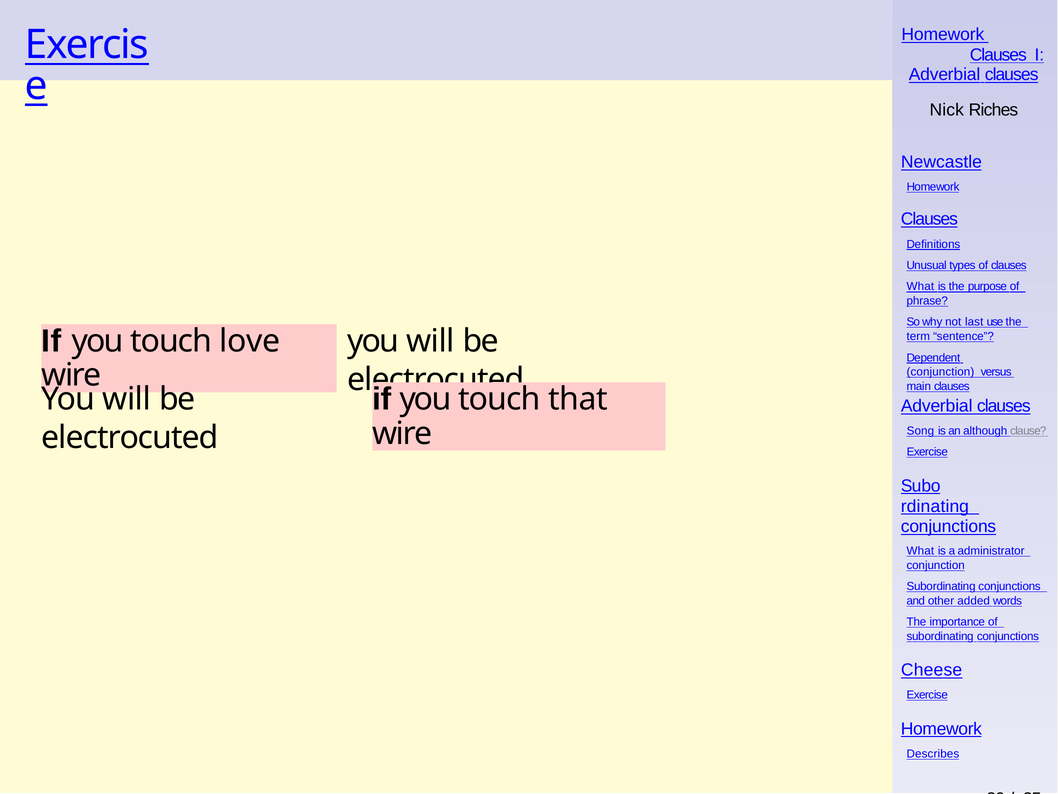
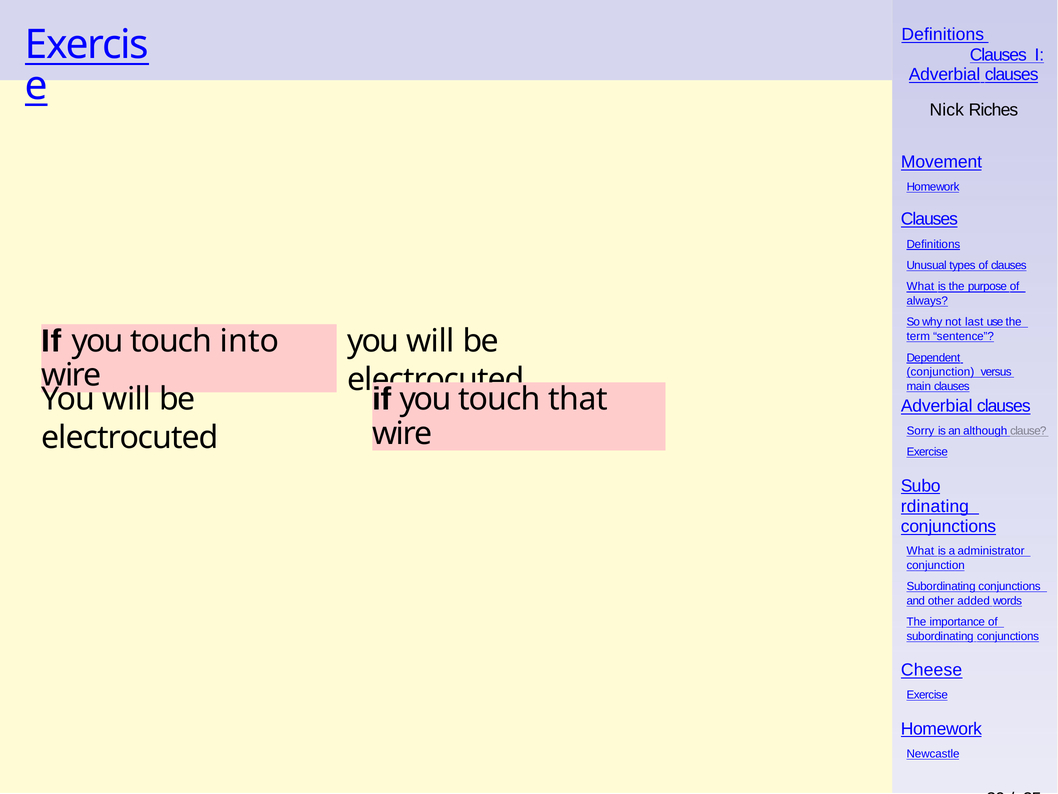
Homework at (943, 35): Homework -> Definitions
Newcastle: Newcastle -> Movement
phrase: phrase -> always
love: love -> into
Song: Song -> Sorry
Describes: Describes -> Newcastle
